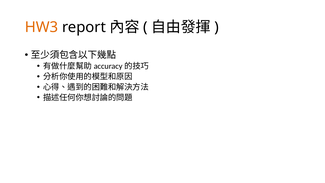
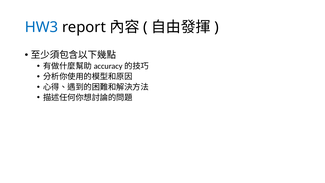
HW3 colour: orange -> blue
